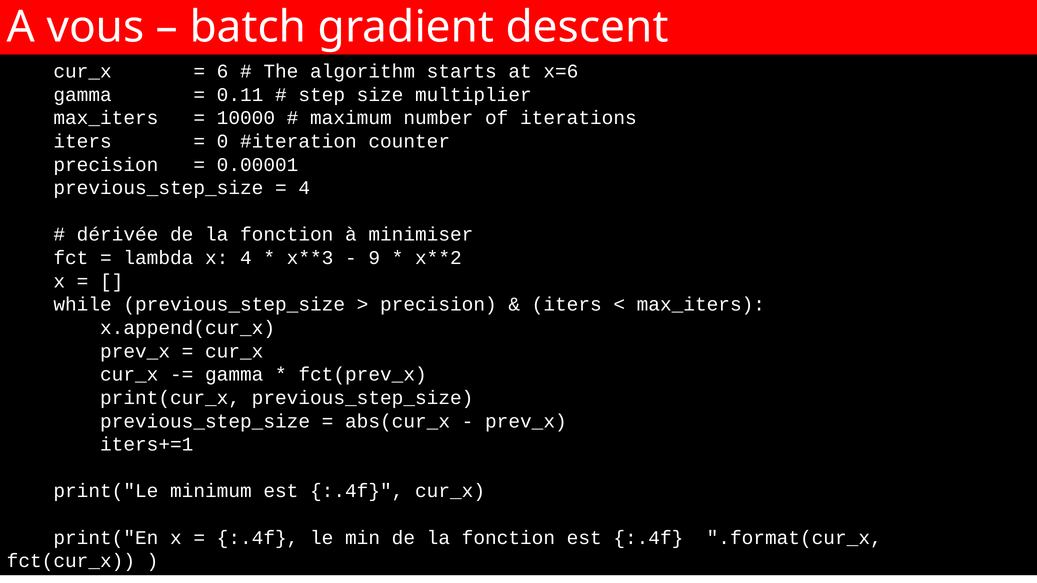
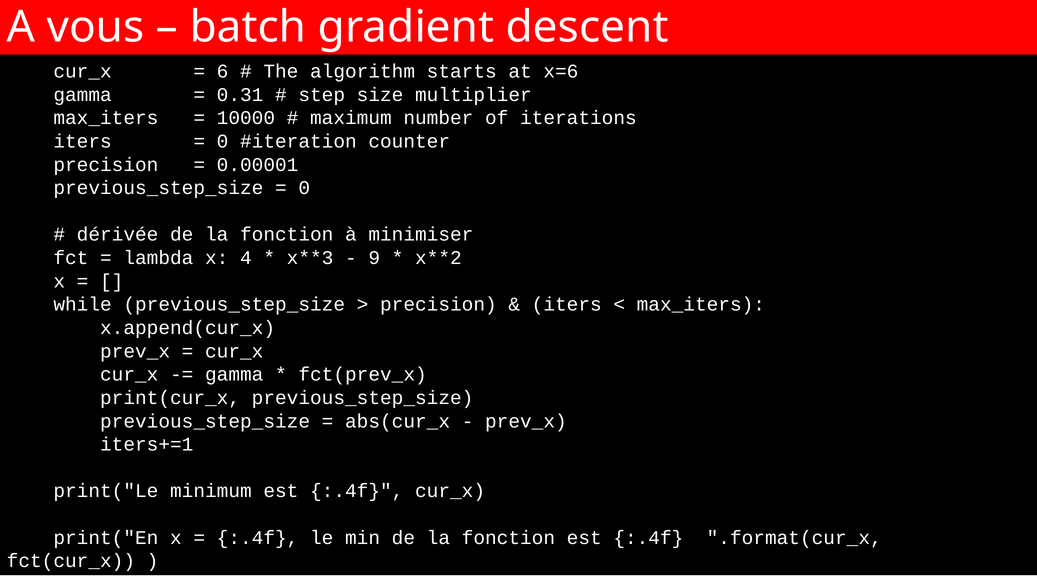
0.11: 0.11 -> 0.31
4 at (304, 188): 4 -> 0
